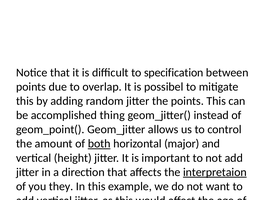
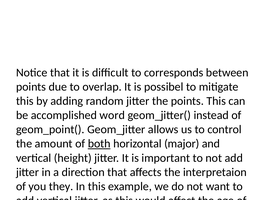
specification: specification -> corresponds
thing: thing -> word
interpretaion underline: present -> none
